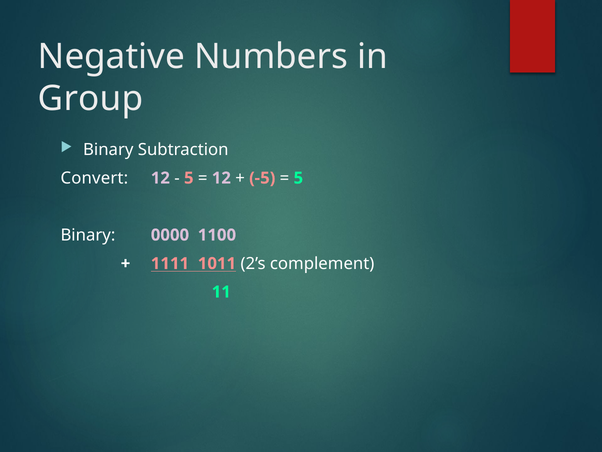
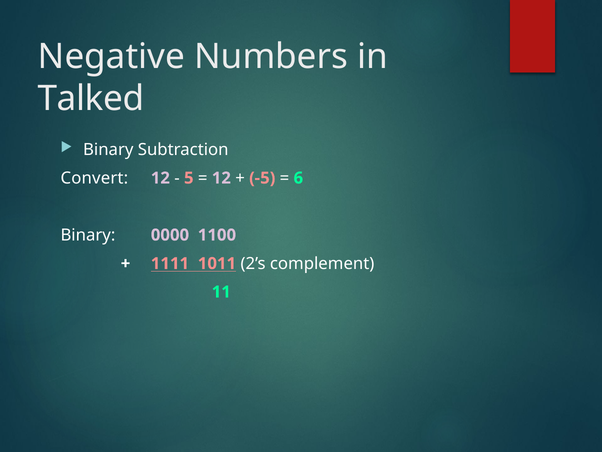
Group: Group -> Talked
5 at (298, 178): 5 -> 6
